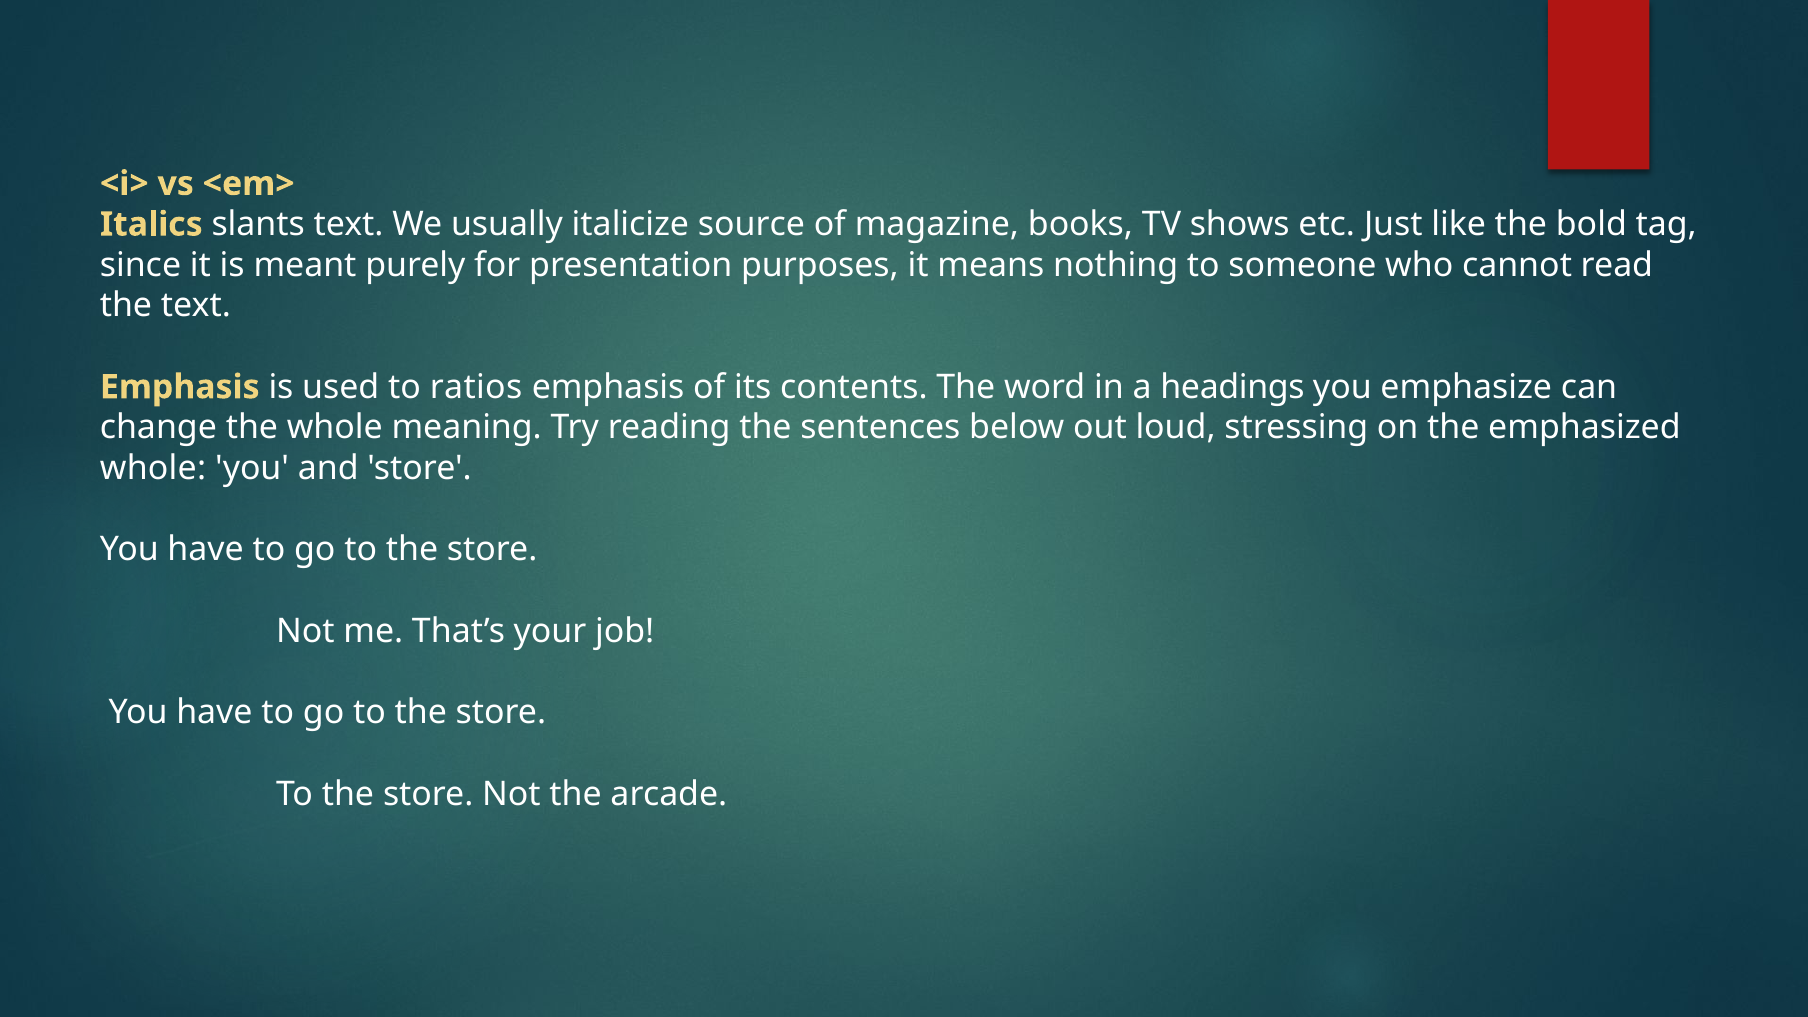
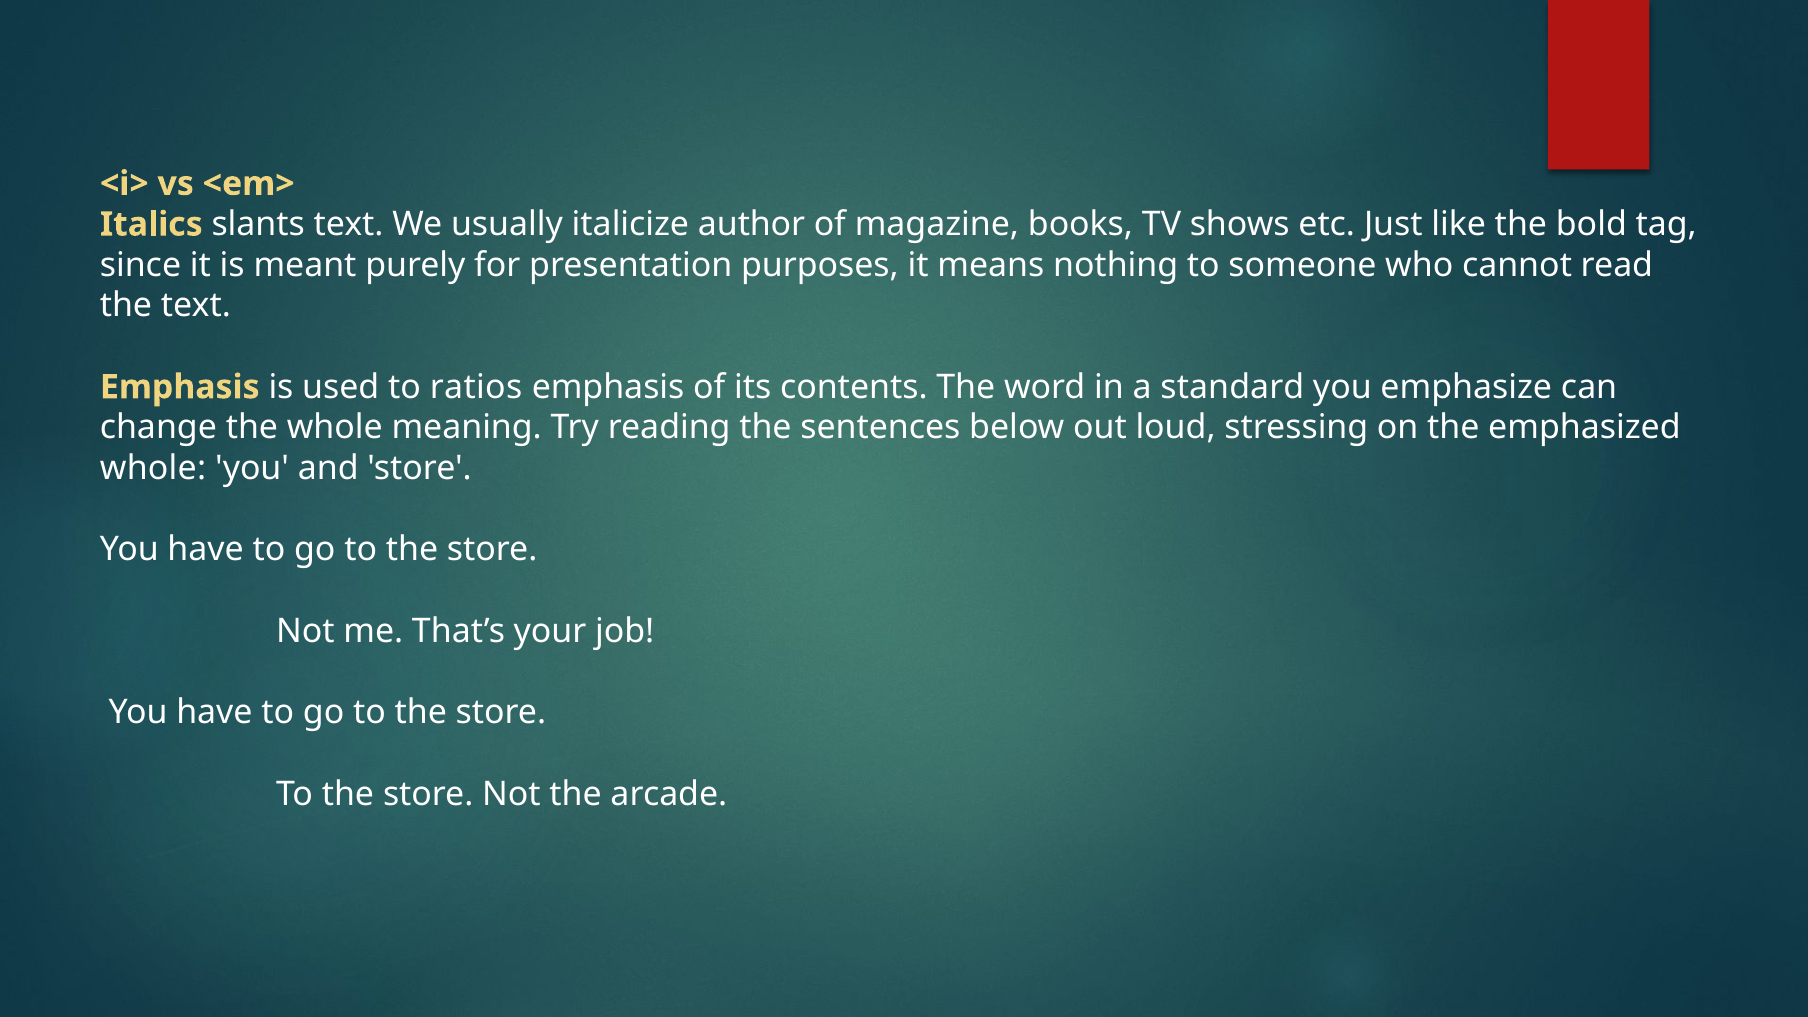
source: source -> author
headings: headings -> standard
